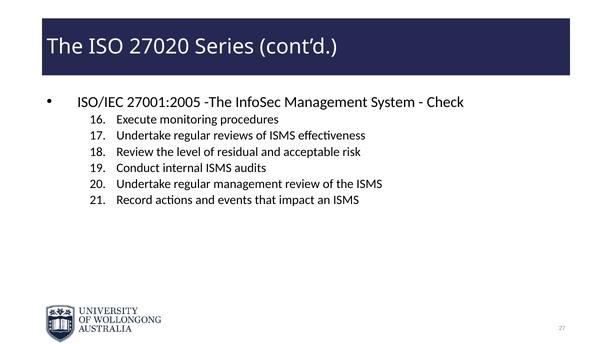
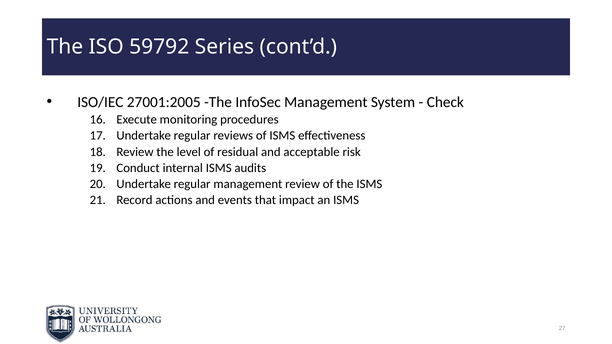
27020: 27020 -> 59792
